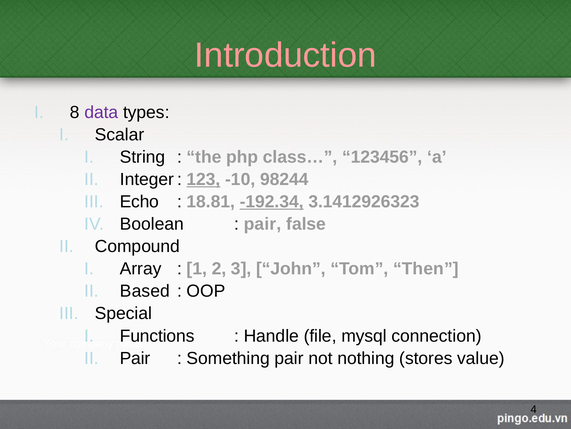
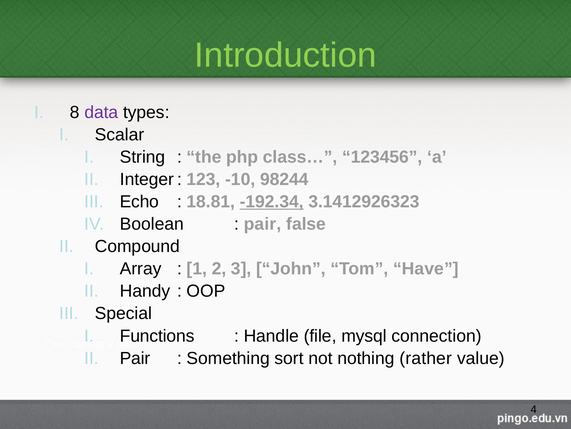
Introduction colour: pink -> light green
123 underline: present -> none
Then: Then -> Have
Based: Based -> Handy
Something pair: pair -> sort
stores: stores -> rather
